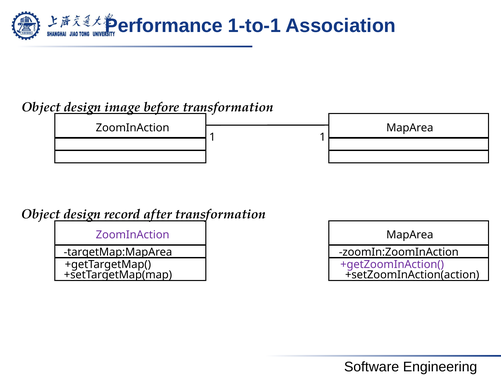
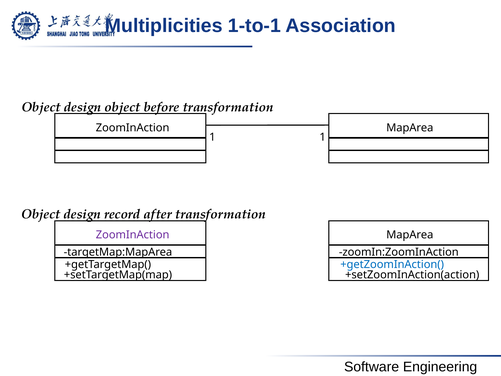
Performance: Performance -> Multiplicities
design image: image -> object
+getZoomInAction( colour: purple -> blue
